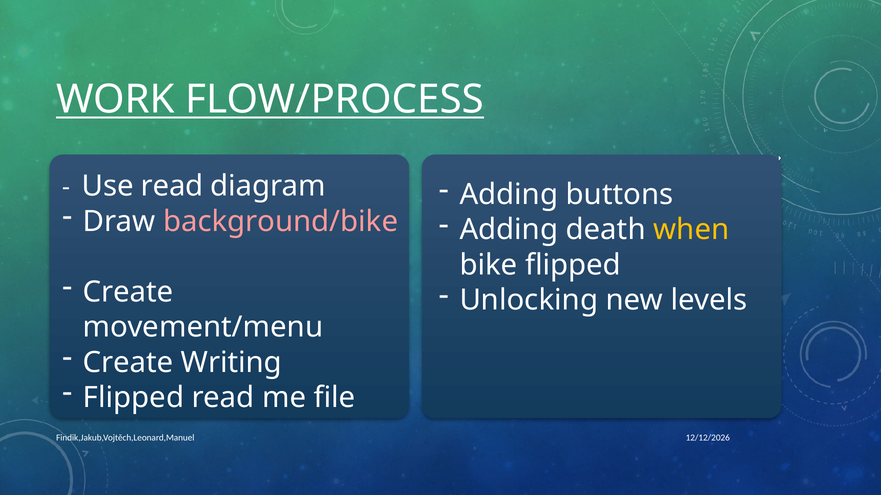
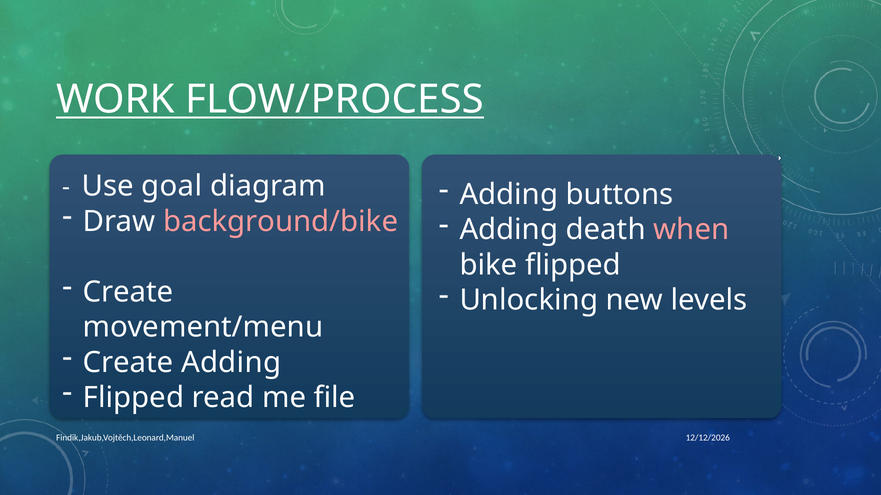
Use read: read -> goal
when colour: yellow -> pink
Create Writing: Writing -> Adding
